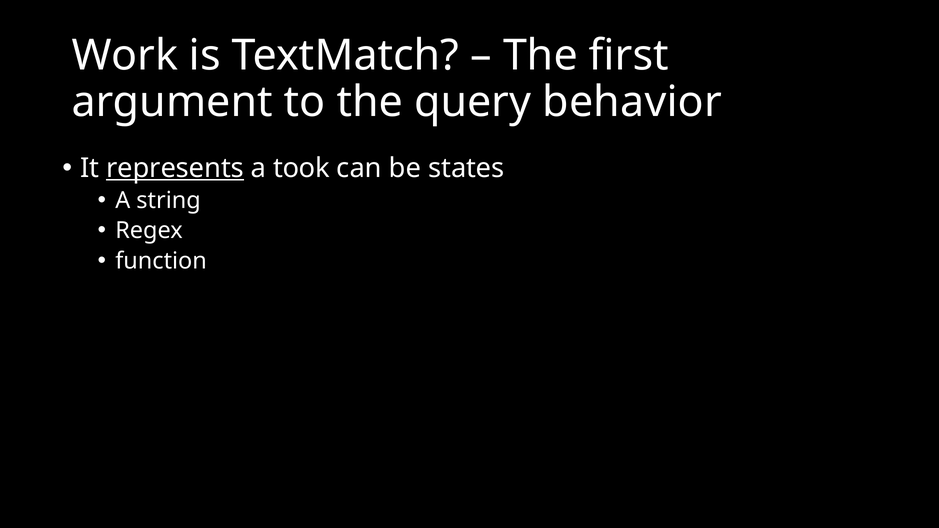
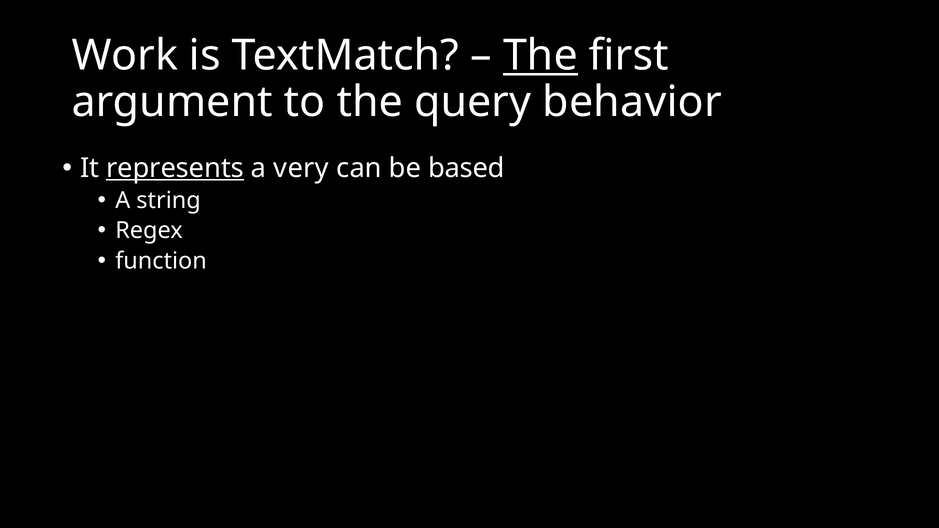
The at (540, 56) underline: none -> present
took: took -> very
states: states -> based
